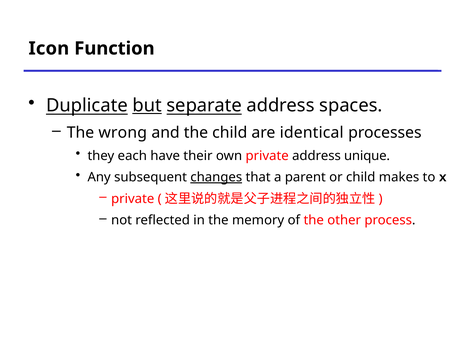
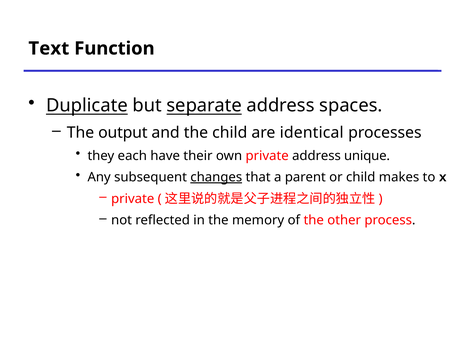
Icon: Icon -> Text
but underline: present -> none
wrong: wrong -> output
